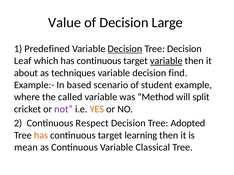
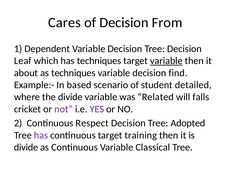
Value: Value -> Cares
Large: Large -> From
Predefined: Predefined -> Dependent
Decision at (125, 49) underline: present -> none
which has continuous: continuous -> techniques
example: example -> detailed
the called: called -> divide
Method: Method -> Related
split: split -> falls
YES colour: orange -> purple
has at (41, 136) colour: orange -> purple
learning: learning -> training
mean at (26, 148): mean -> divide
